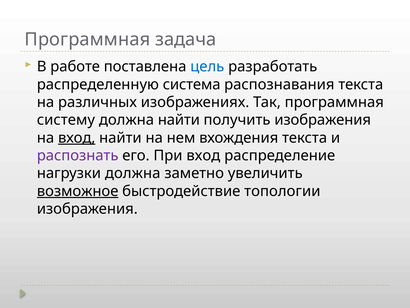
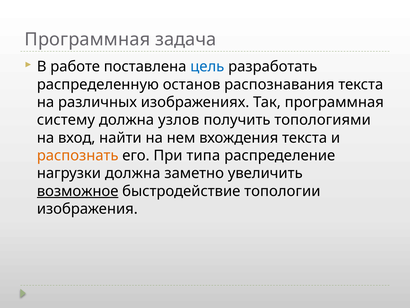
система: система -> останов
должна найти: найти -> узлов
получить изображения: изображения -> топологиями
вход at (77, 138) underline: present -> none
распознать colour: purple -> orange
При вход: вход -> типа
